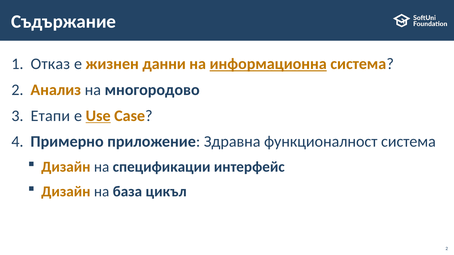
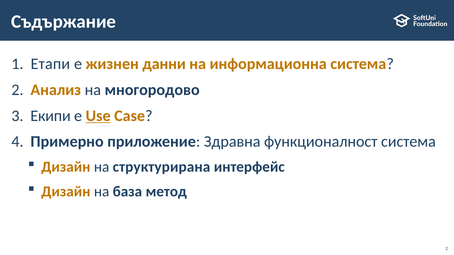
Отказ: Отказ -> Етапи
информационна underline: present -> none
Етапи: Етапи -> Екипи
спецификации: спецификации -> структурирана
цикъл: цикъл -> метод
